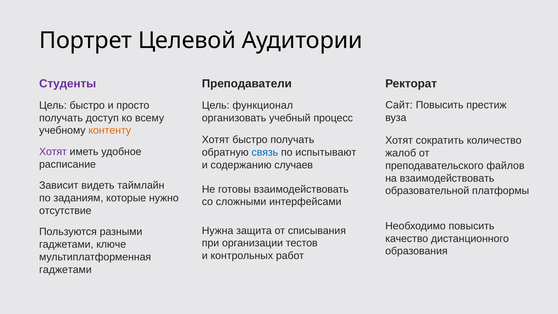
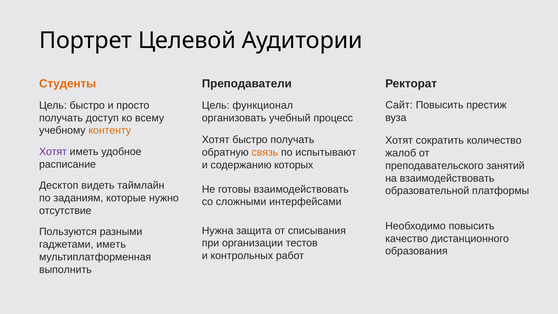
Студенты colour: purple -> orange
связь colour: blue -> orange
случаев: случаев -> которых
файлов: файлов -> занятий
Зависит: Зависит -> Десктоп
гаджетами ключе: ключе -> иметь
гаджетами at (65, 269): гаджетами -> выполнить
